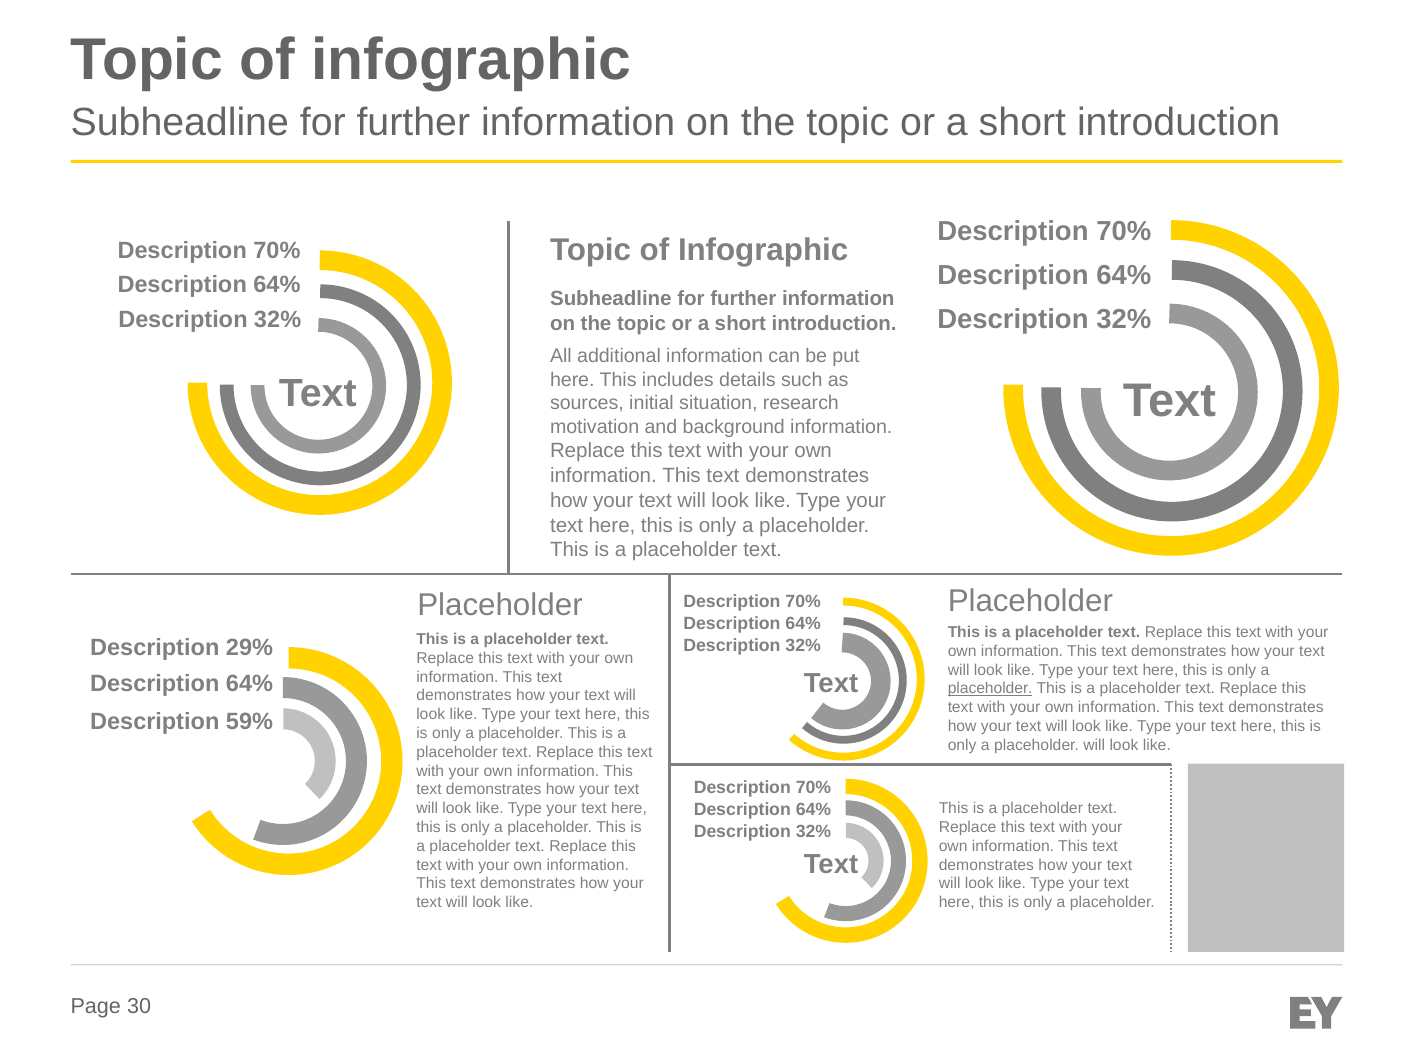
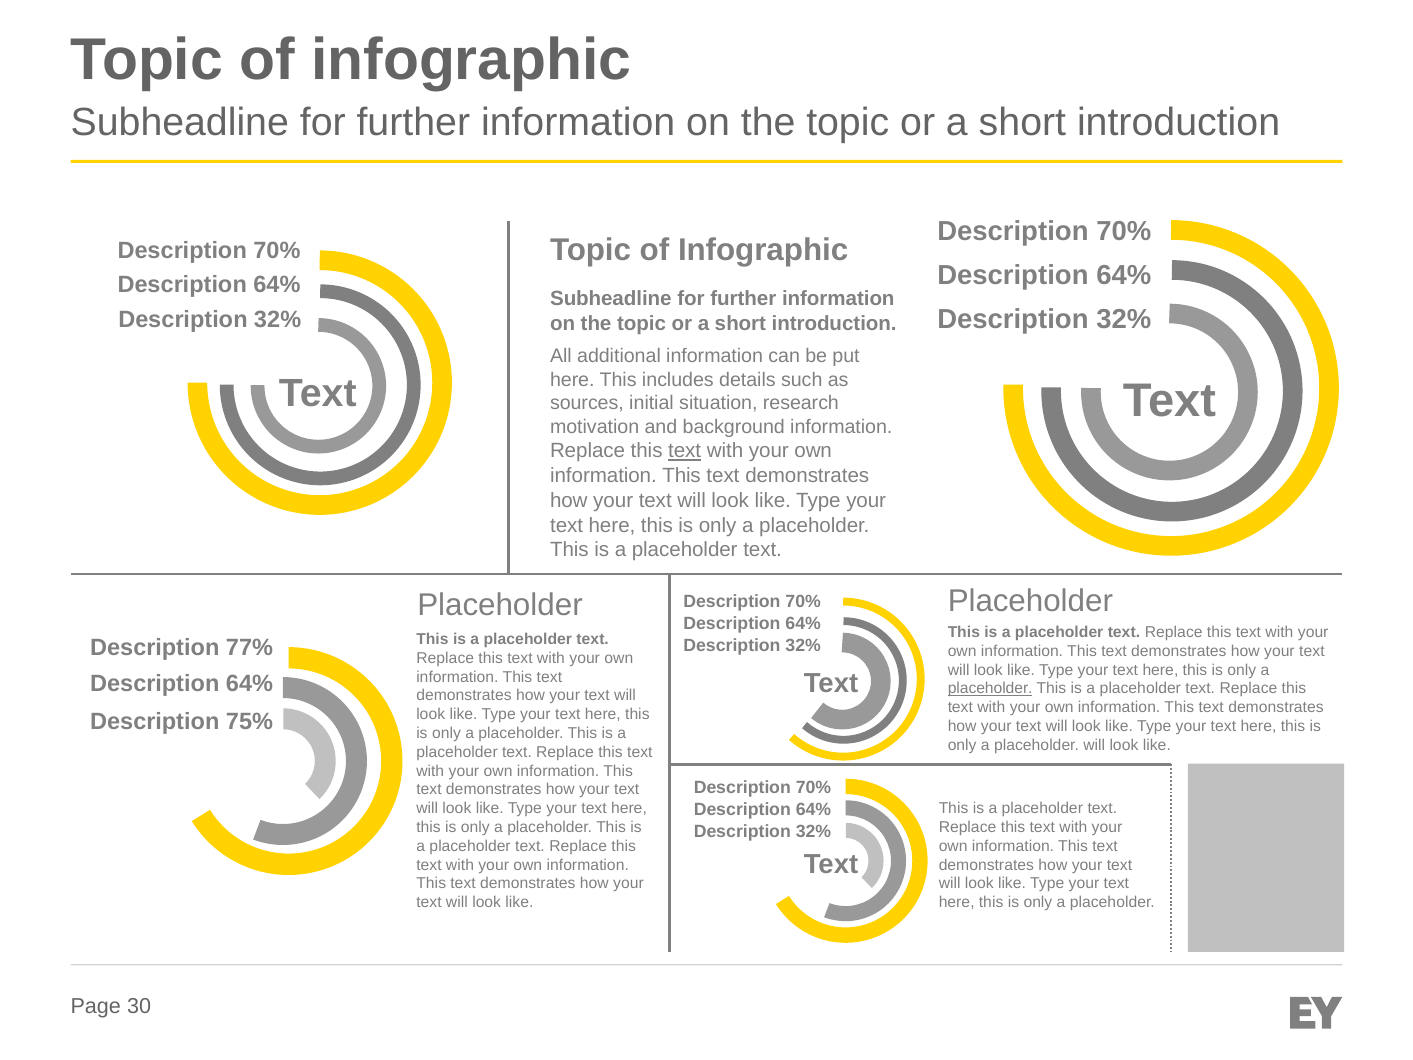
text at (685, 451) underline: none -> present
29%: 29% -> 77%
59%: 59% -> 75%
